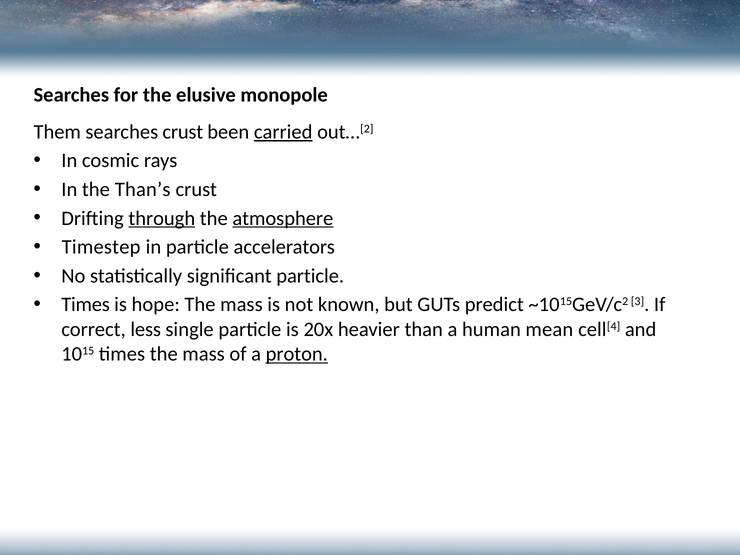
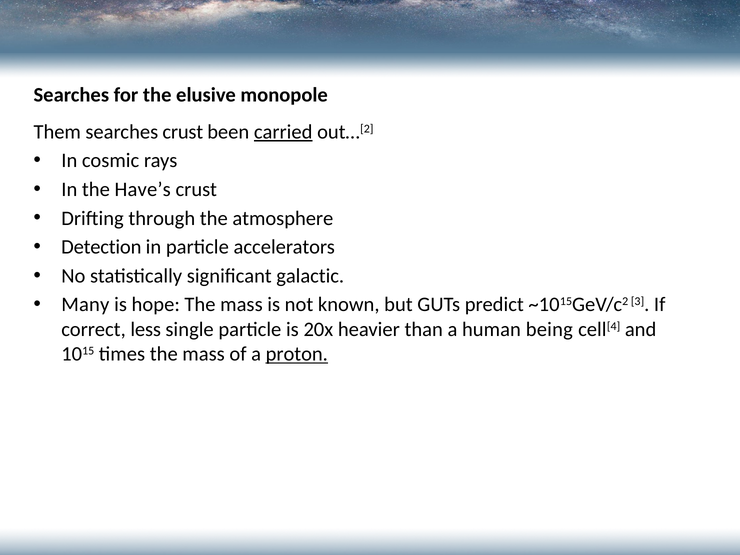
Than’s: Than’s -> Have’s
through underline: present -> none
atmosphere underline: present -> none
Timestep: Timestep -> Detection
significant particle: particle -> galactic
Times at (86, 305): Times -> Many
mean: mean -> being
